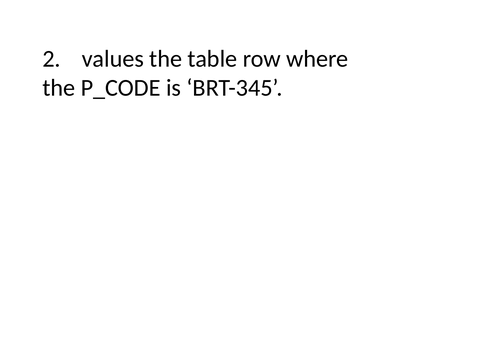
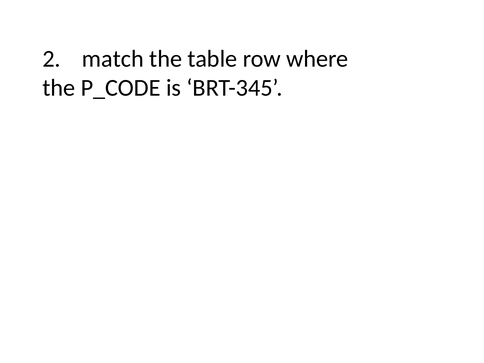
values: values -> match
